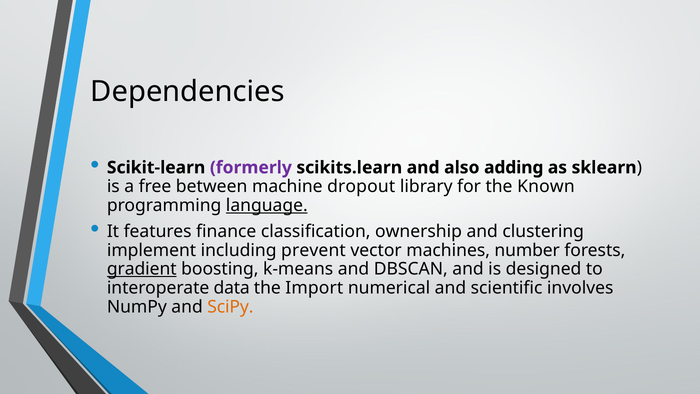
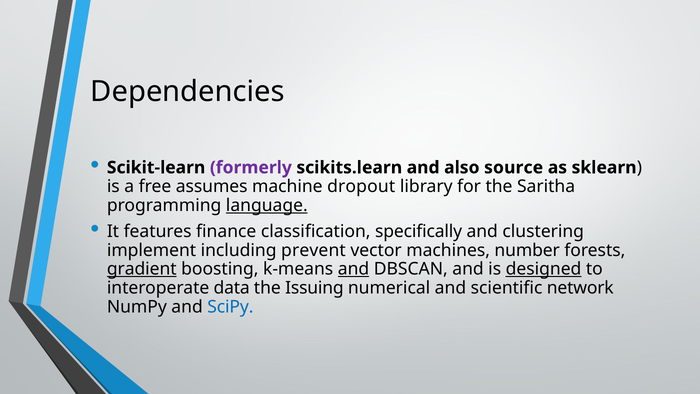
adding: adding -> source
between: between -> assumes
Known: Known -> Saritha
ownership: ownership -> specifically
and at (354, 269) underline: none -> present
designed underline: none -> present
Import: Import -> Issuing
involves: involves -> network
SciPy colour: orange -> blue
